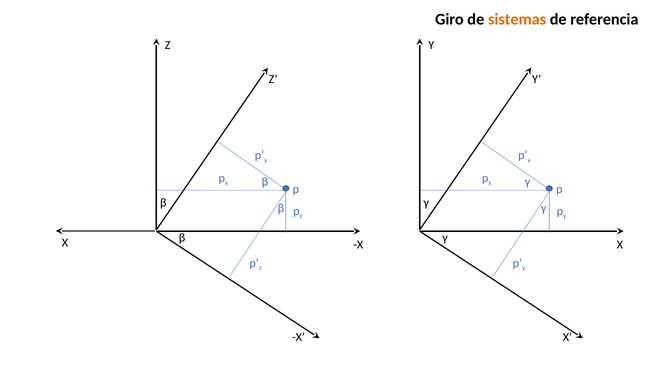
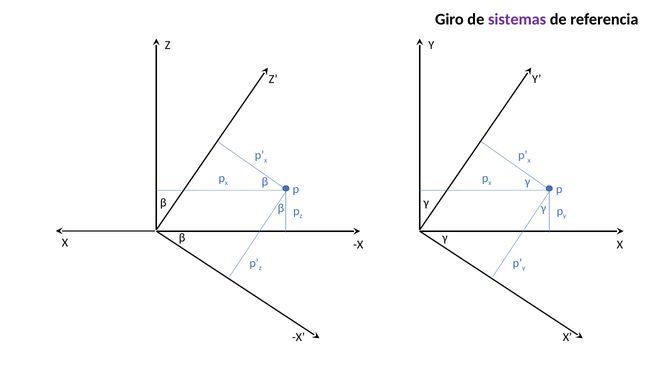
sistemas colour: orange -> purple
